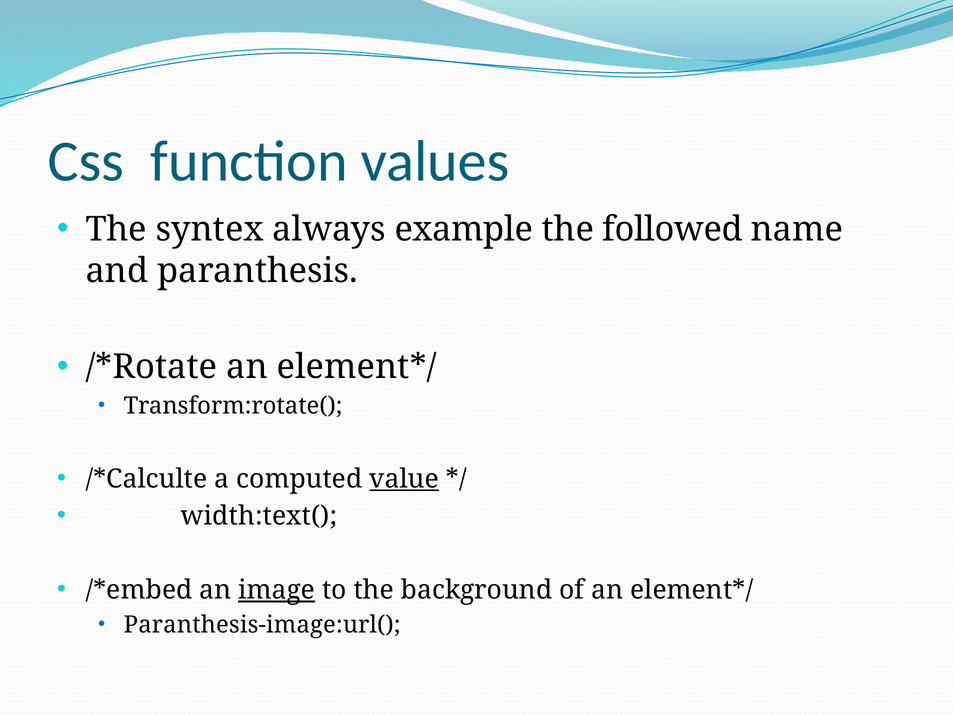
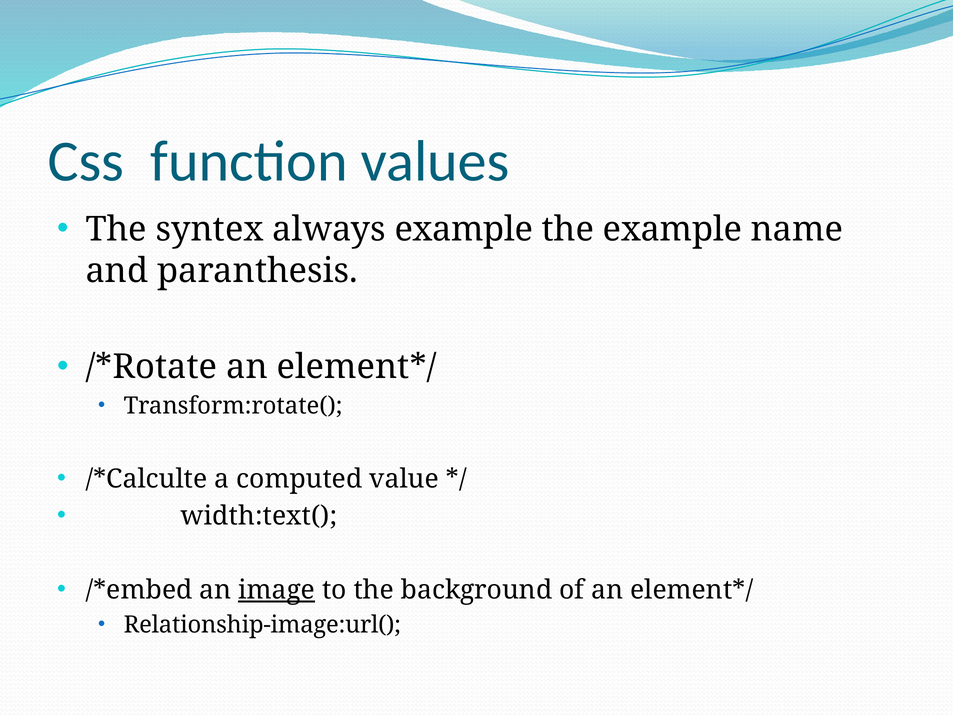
the followed: followed -> example
value underline: present -> none
Paranthesis-image:url(: Paranthesis-image:url( -> Relationship-image:url(
